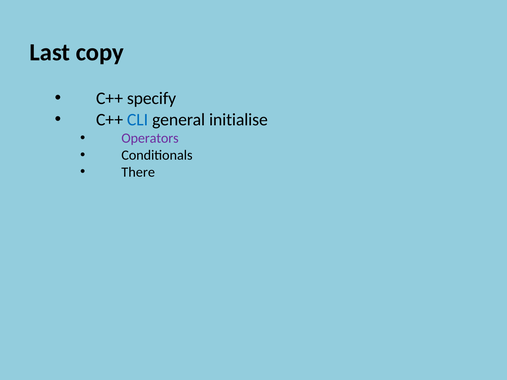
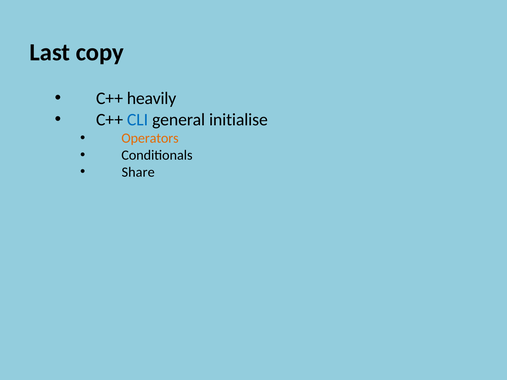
specify: specify -> heavily
Operators colour: purple -> orange
There: There -> Share
